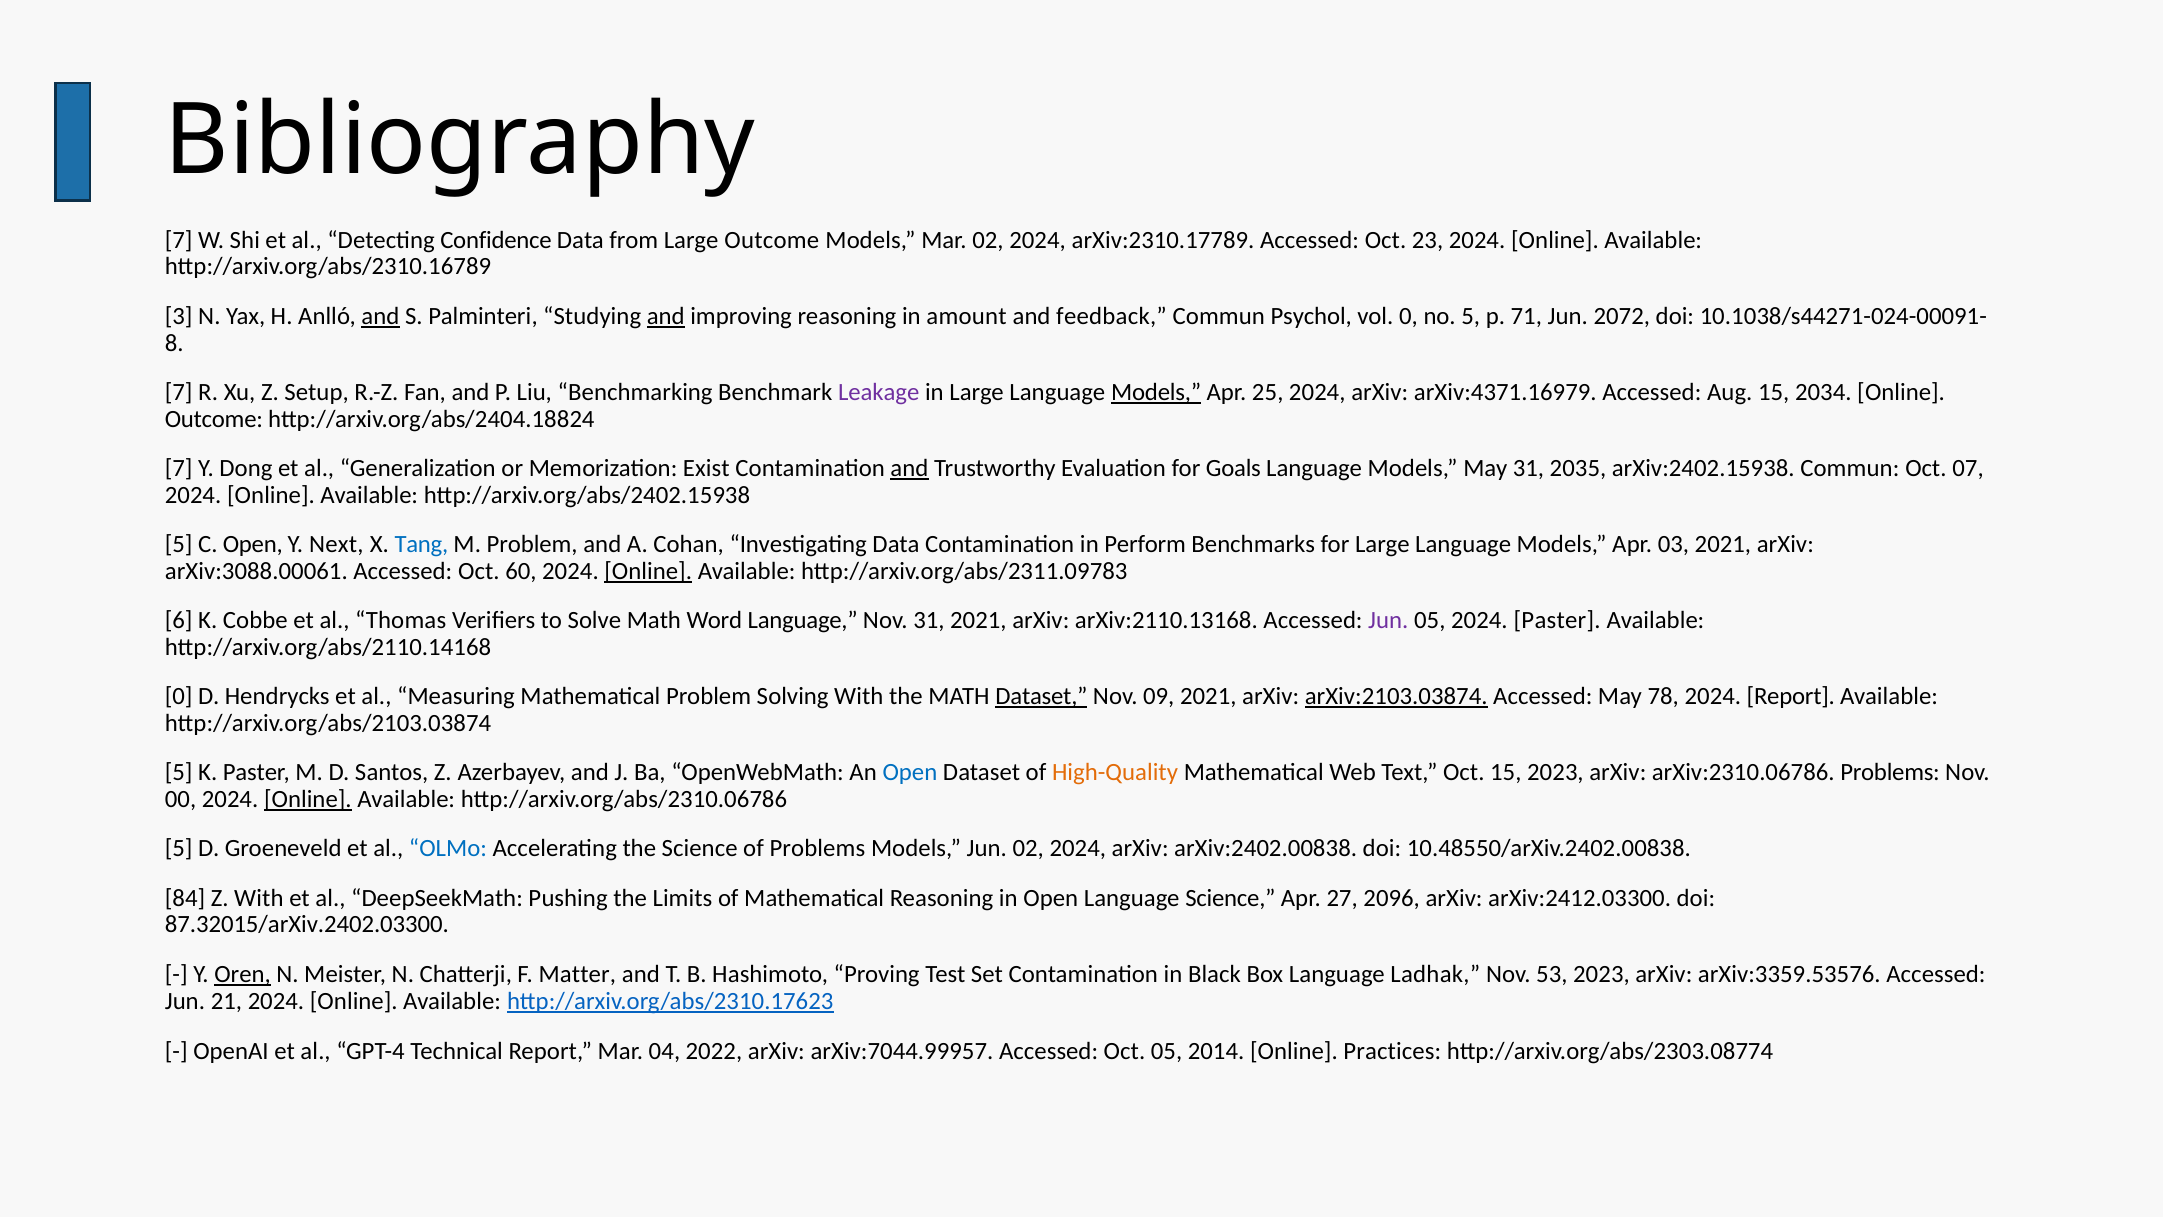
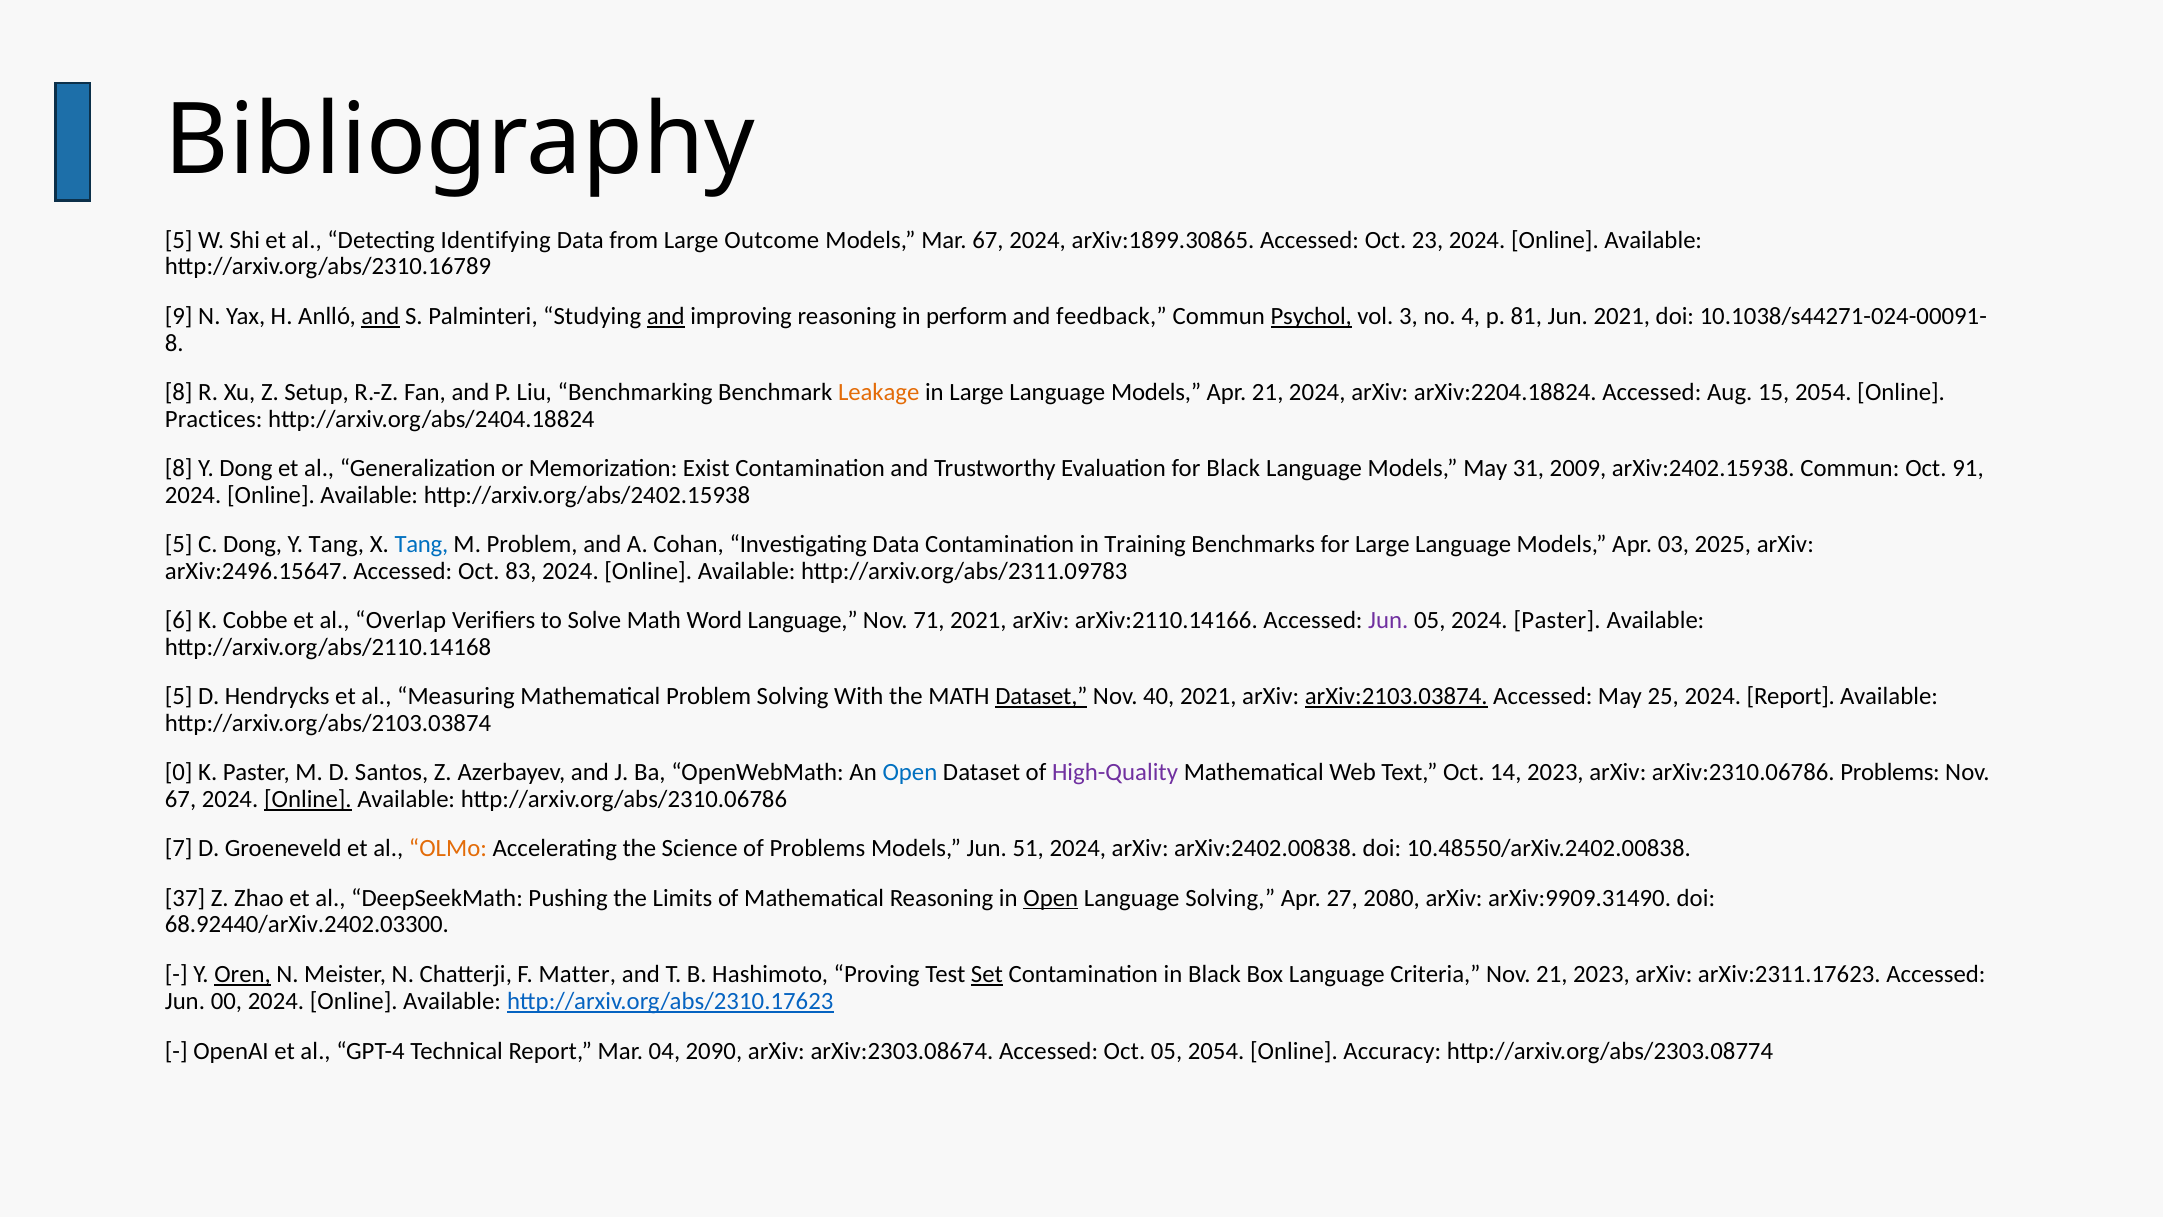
7 at (179, 240): 7 -> 5
Confidence: Confidence -> Identifying
Mar 02: 02 -> 67
arXiv:2310.17789: arXiv:2310.17789 -> arXiv:1899.30865
3: 3 -> 9
amount: amount -> perform
Psychol underline: none -> present
vol 0: 0 -> 3
no 5: 5 -> 4
71: 71 -> 81
Jun 2072: 2072 -> 2021
7 at (179, 392): 7 -> 8
Leakage colour: purple -> orange
Models at (1156, 392) underline: present -> none
Apr 25: 25 -> 21
arXiv:4371.16979: arXiv:4371.16979 -> arXiv:2204.18824
15 2034: 2034 -> 2054
Outcome at (214, 419): Outcome -> Practices
7 at (179, 468): 7 -> 8
and at (909, 468) underline: present -> none
for Goals: Goals -> Black
2035: 2035 -> 2009
07: 07 -> 91
C Open: Open -> Dong
Y Next: Next -> Tang
Perform: Perform -> Training
03 2021: 2021 -> 2025
arXiv:3088.00061: arXiv:3088.00061 -> arXiv:2496.15647
60: 60 -> 83
Online at (648, 571) underline: present -> none
Thomas: Thomas -> Overlap
Nov 31: 31 -> 71
arXiv:2110.13168: arXiv:2110.13168 -> arXiv:2110.14166
0 at (179, 696): 0 -> 5
09: 09 -> 40
78: 78 -> 25
5 at (179, 772): 5 -> 0
High-Quality colour: orange -> purple
Oct 15: 15 -> 14
00 at (181, 799): 00 -> 67
5 at (179, 848): 5 -> 7
OLMo colour: blue -> orange
Jun 02: 02 -> 51
84: 84 -> 37
Z With: With -> Zhao
Open at (1051, 898) underline: none -> present
Language Science: Science -> Solving
2096: 2096 -> 2080
arXiv:2412.03300: arXiv:2412.03300 -> arXiv:9909.31490
87.32015/arXiv.2402.03300: 87.32015/arXiv.2402.03300 -> 68.92440/arXiv.2402.03300
Set underline: none -> present
Ladhak: Ladhak -> Criteria
Nov 53: 53 -> 21
arXiv:3359.53576: arXiv:3359.53576 -> arXiv:2311.17623
21: 21 -> 00
2022: 2022 -> 2090
arXiv:7044.99957: arXiv:7044.99957 -> arXiv:2303.08674
05 2014: 2014 -> 2054
Practices: Practices -> Accuracy
